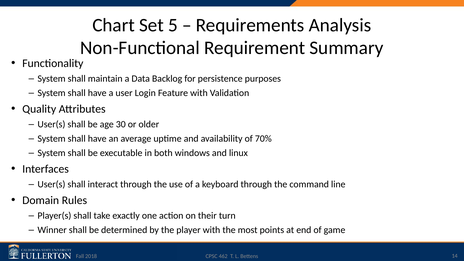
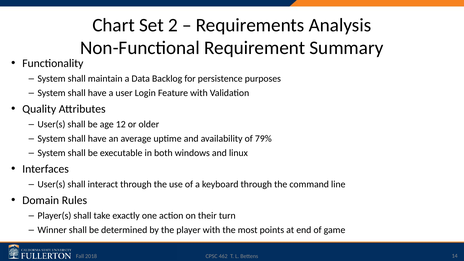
5: 5 -> 2
30: 30 -> 12
70%: 70% -> 79%
